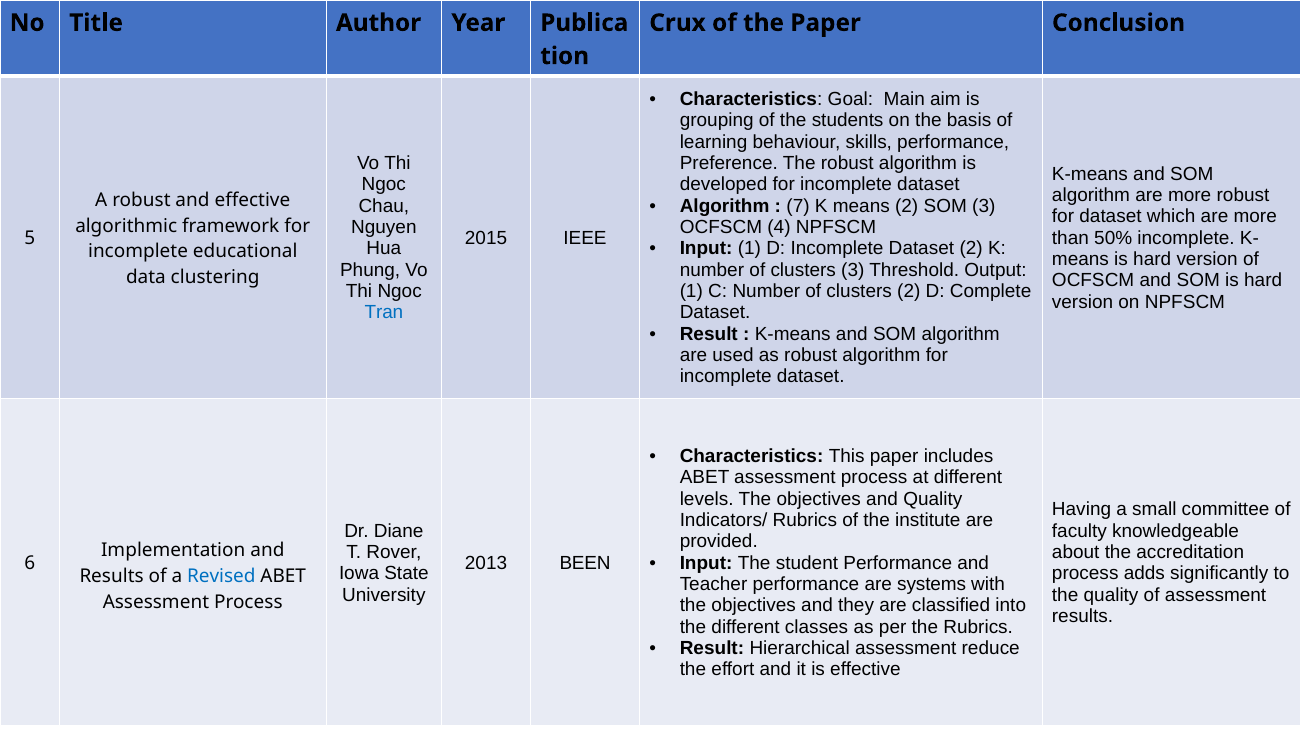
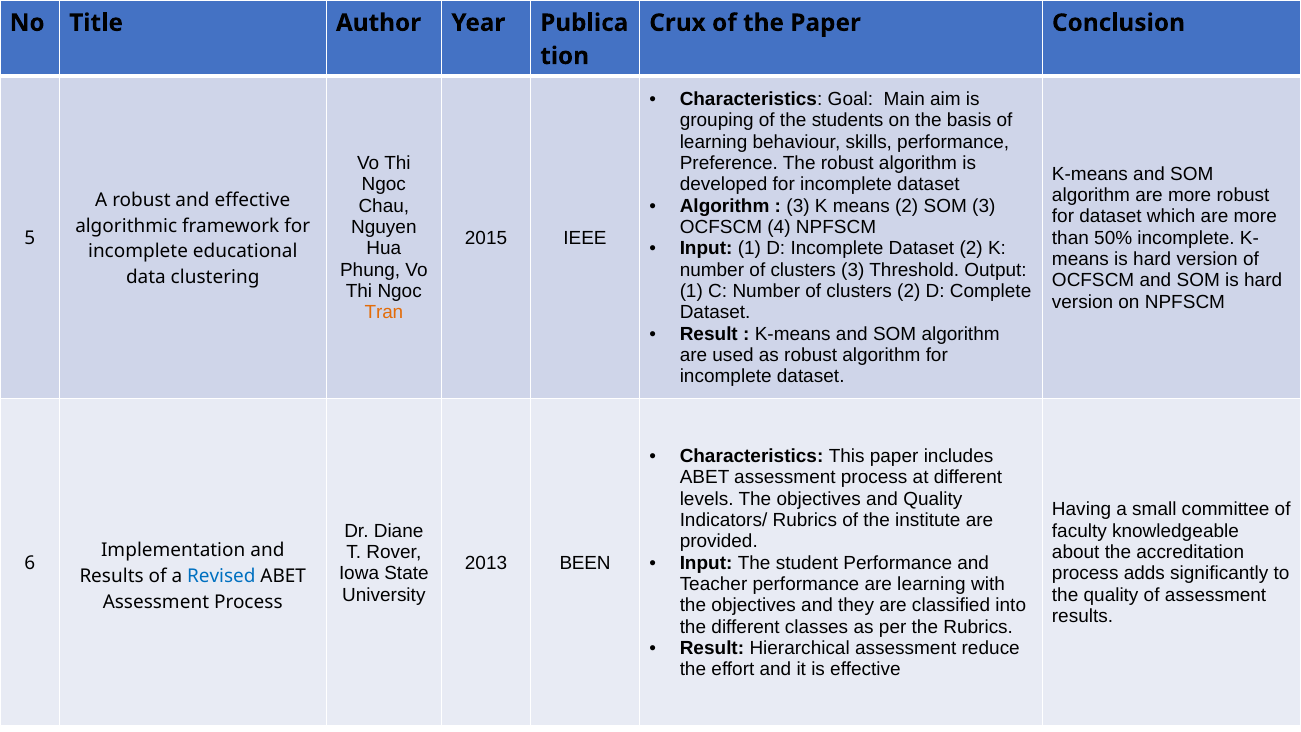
7 at (798, 206): 7 -> 3
Tran colour: blue -> orange
are systems: systems -> learning
